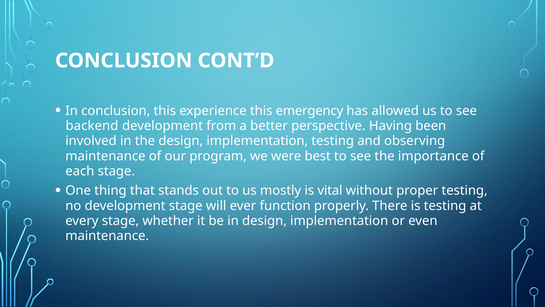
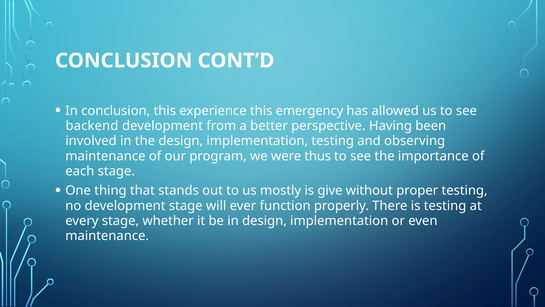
best: best -> thus
vital: vital -> give
